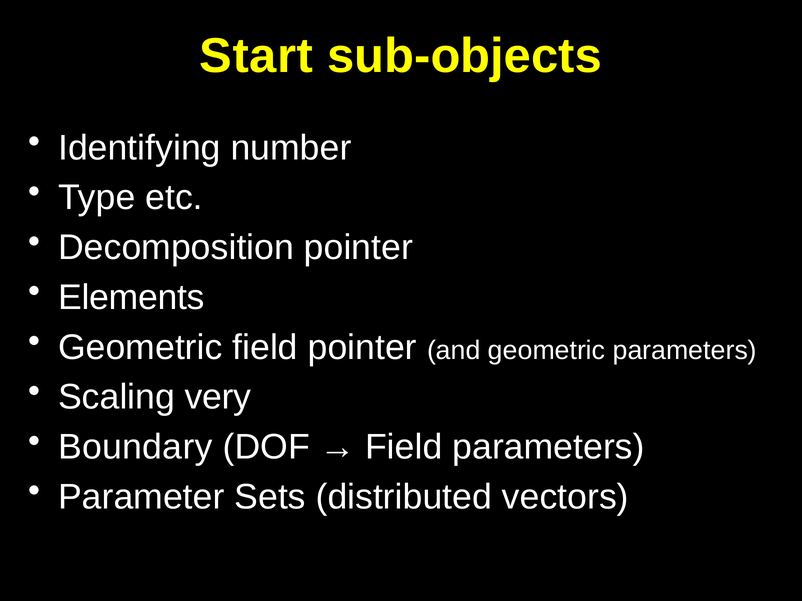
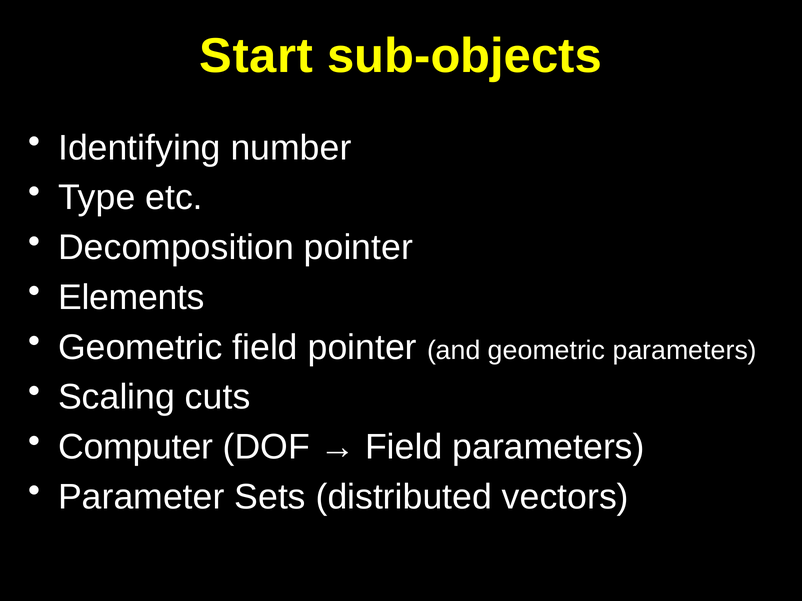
very: very -> cuts
Boundary: Boundary -> Computer
